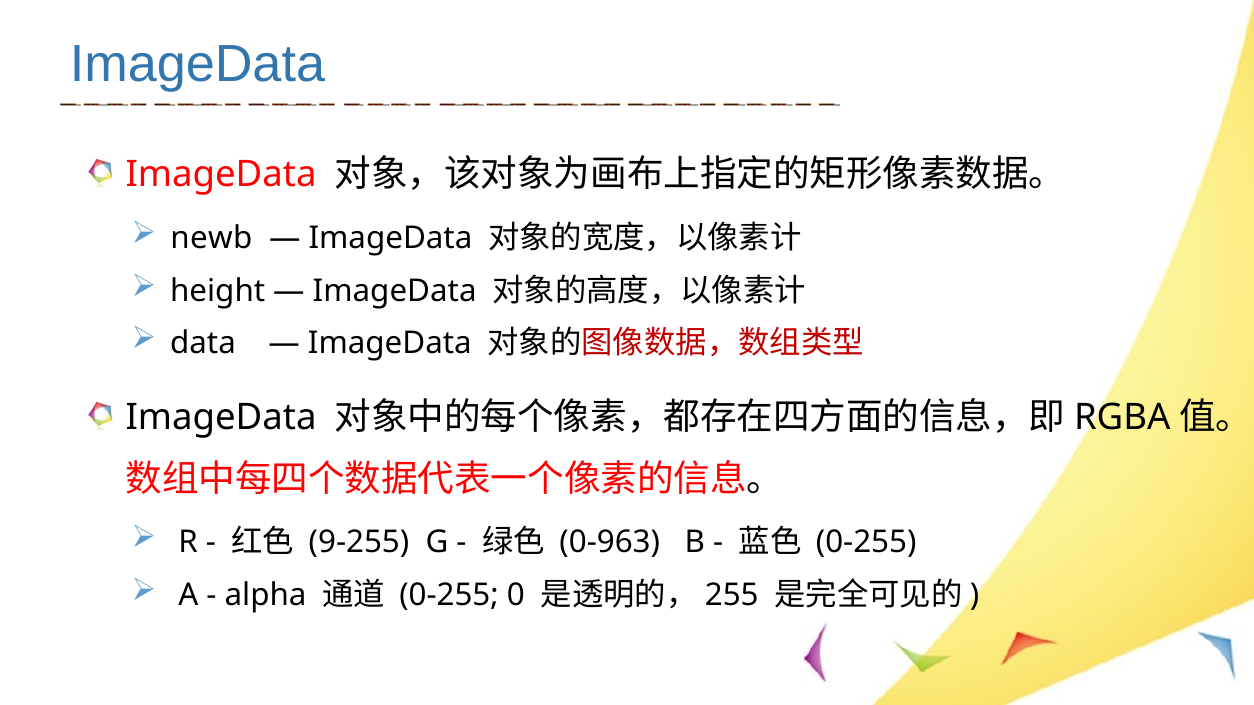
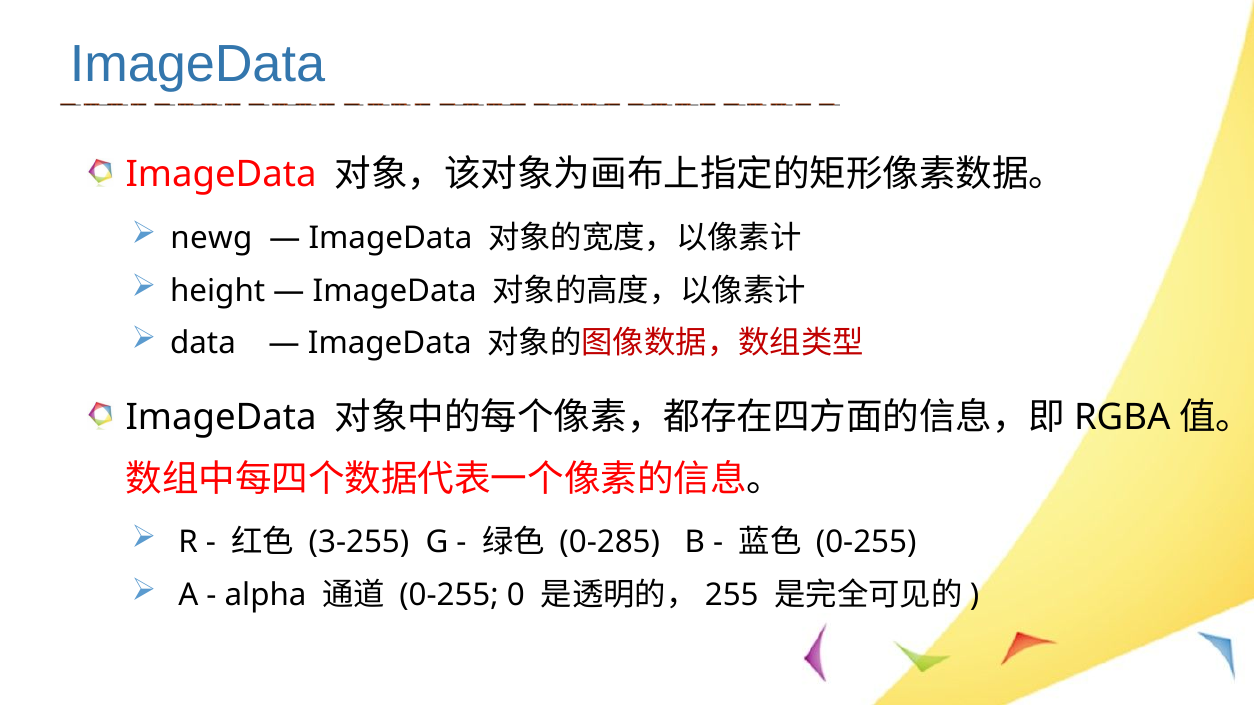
newb: newb -> newg
9-255: 9-255 -> 3-255
0-963: 0-963 -> 0-285
